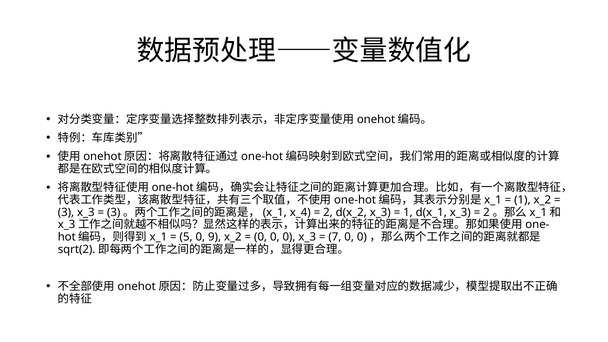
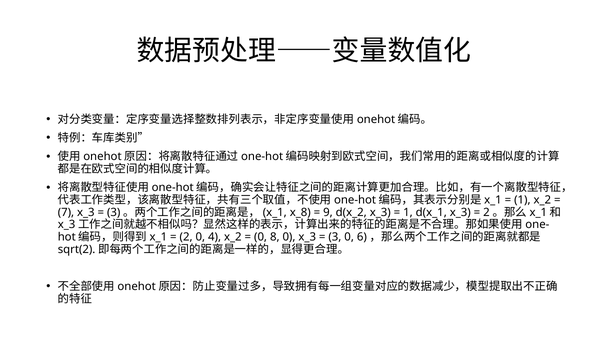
3 at (66, 212): 3 -> 7
x_4: x_4 -> x_8
2 at (328, 212): 2 -> 9
5 at (186, 237): 5 -> 2
9: 9 -> 4
0 at (275, 237): 0 -> 8
7 at (335, 237): 7 -> 3
0 at (362, 237): 0 -> 6
